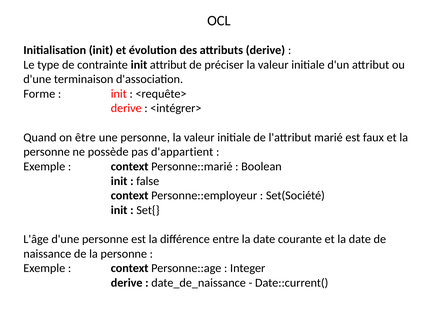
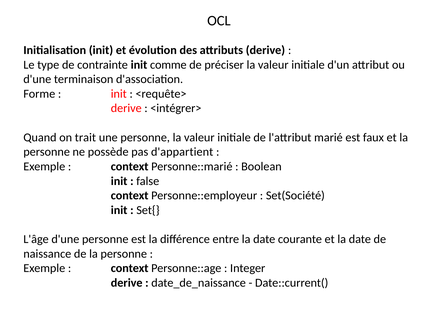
init attribut: attribut -> comme
être: être -> trait
